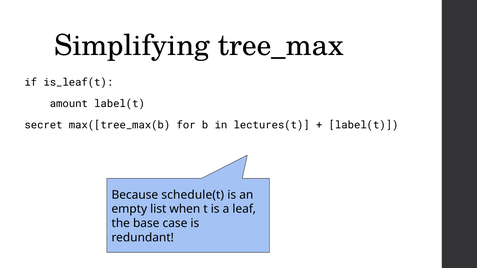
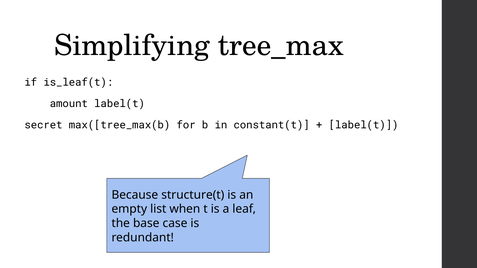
lectures(t: lectures(t -> constant(t
schedule(t: schedule(t -> structure(t
